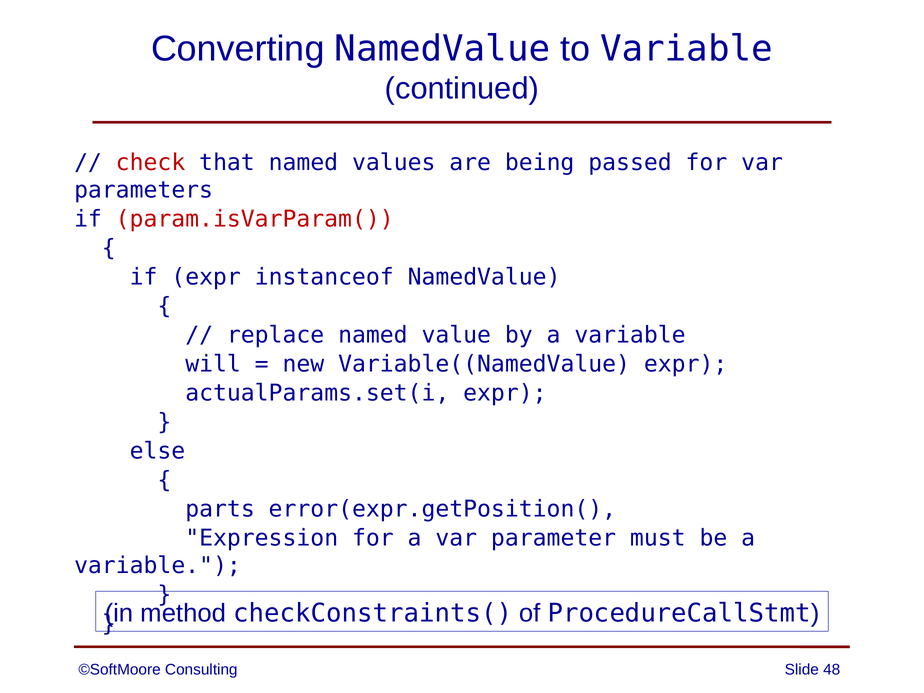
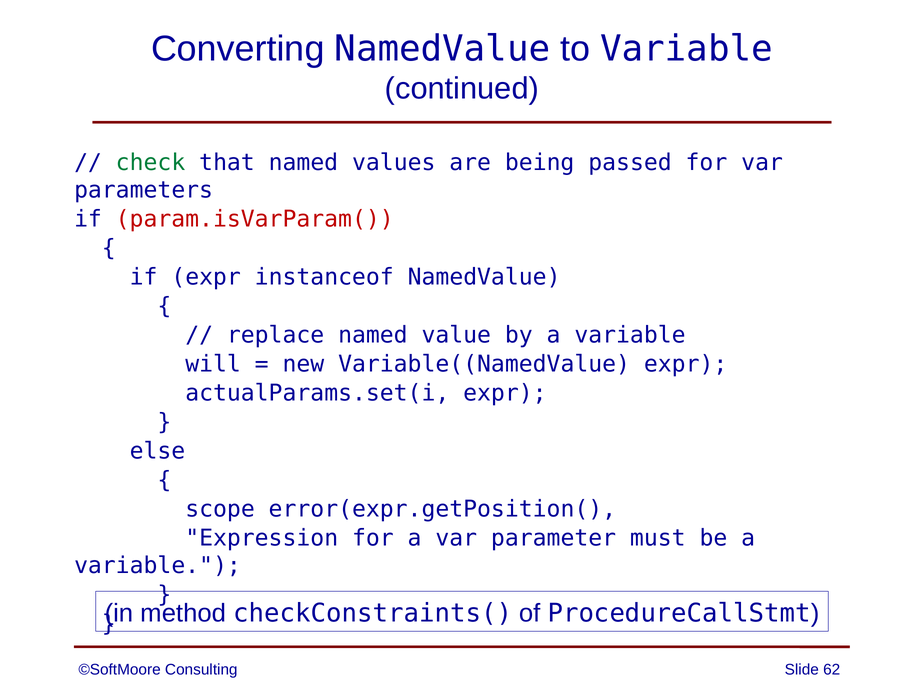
check colour: red -> green
parts: parts -> scope
48: 48 -> 62
